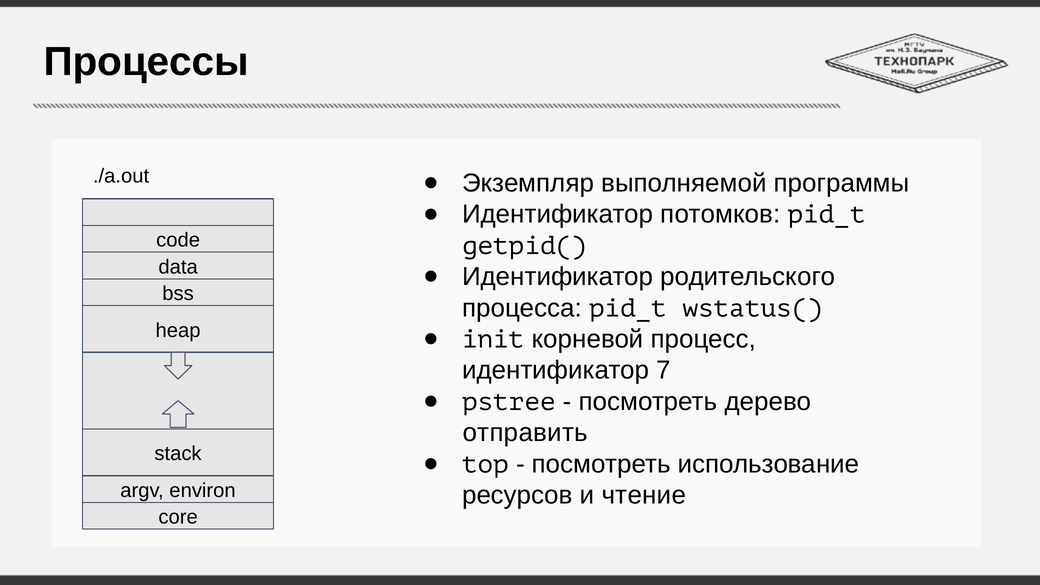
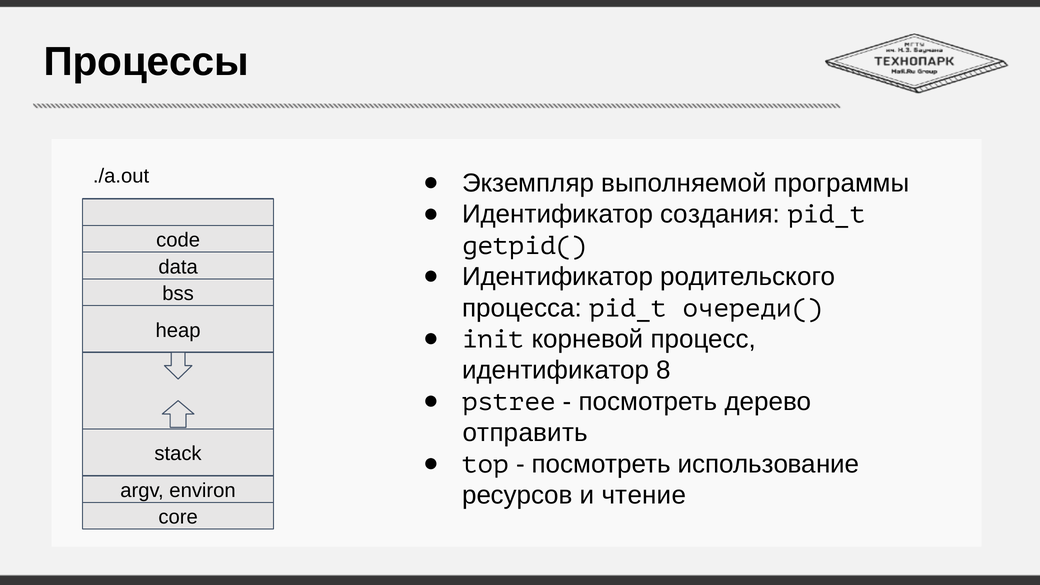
потомков: потомков -> создания
wstatus(: wstatus( -> очереди(
7: 7 -> 8
